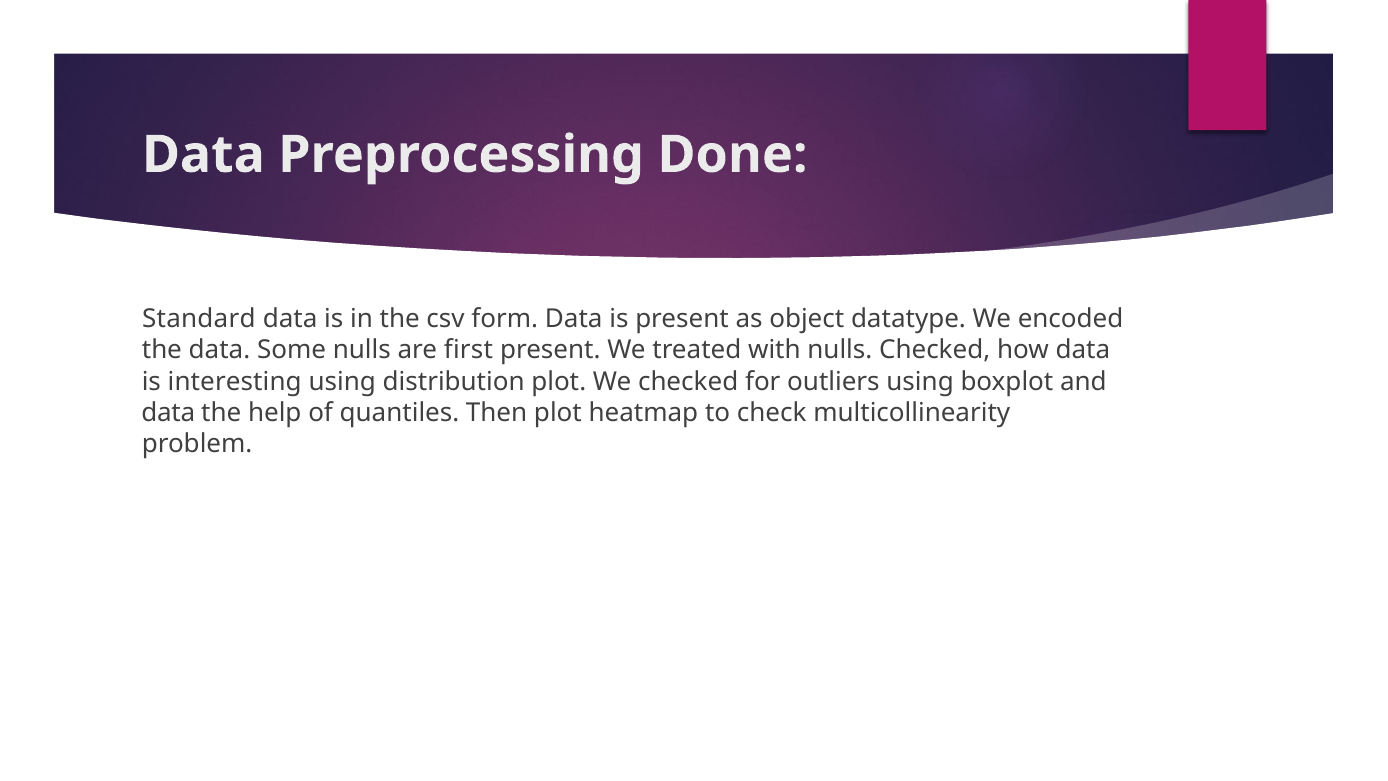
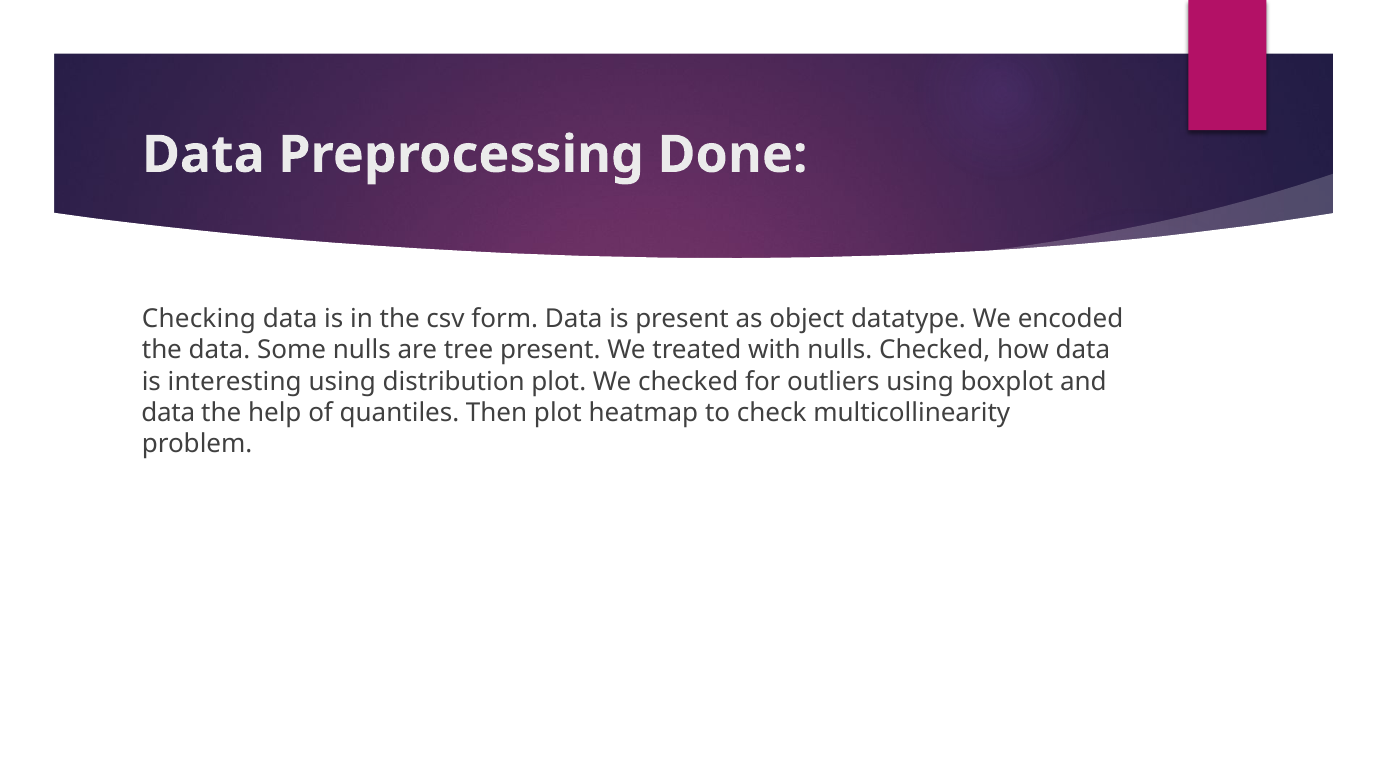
Standard: Standard -> Checking
first: first -> tree
